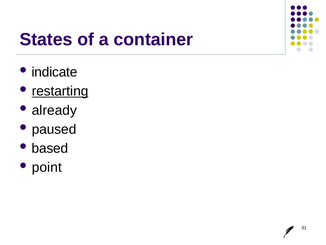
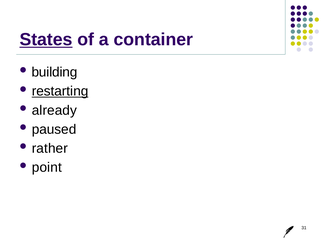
States underline: none -> present
indicate: indicate -> building
based: based -> rather
